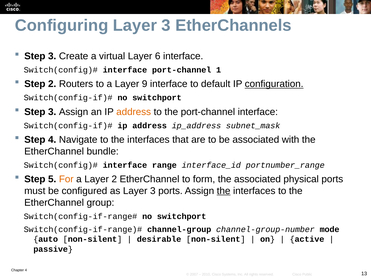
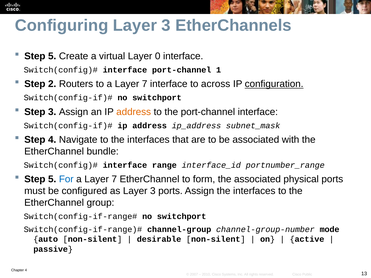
3 at (52, 56): 3 -> 5
6: 6 -> 0
to a Layer 9: 9 -> 7
default: default -> across
For colour: orange -> blue
2 at (114, 179): 2 -> 7
the at (224, 191) underline: present -> none
